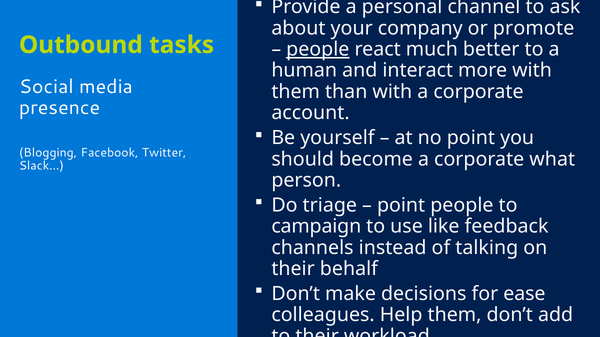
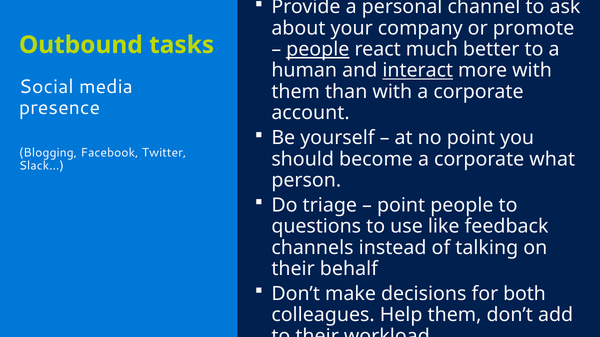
interact underline: none -> present
campaign: campaign -> questions
ease: ease -> both
